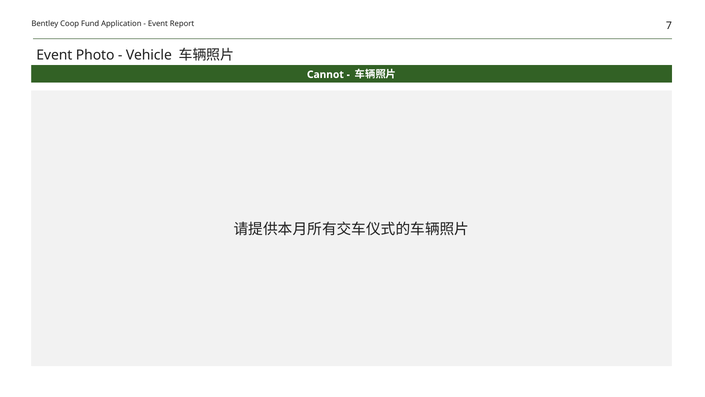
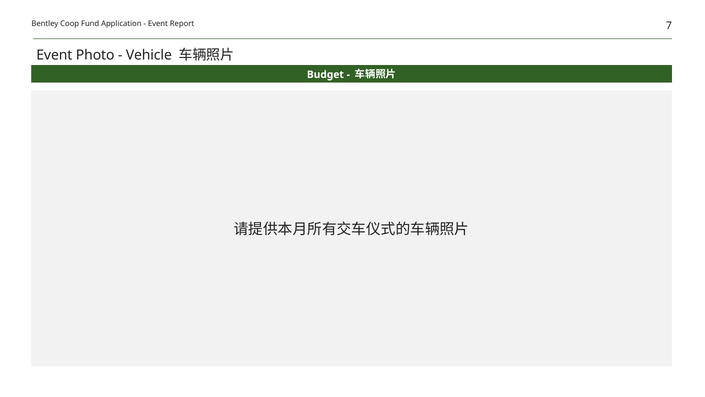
Cannot: Cannot -> Budget
